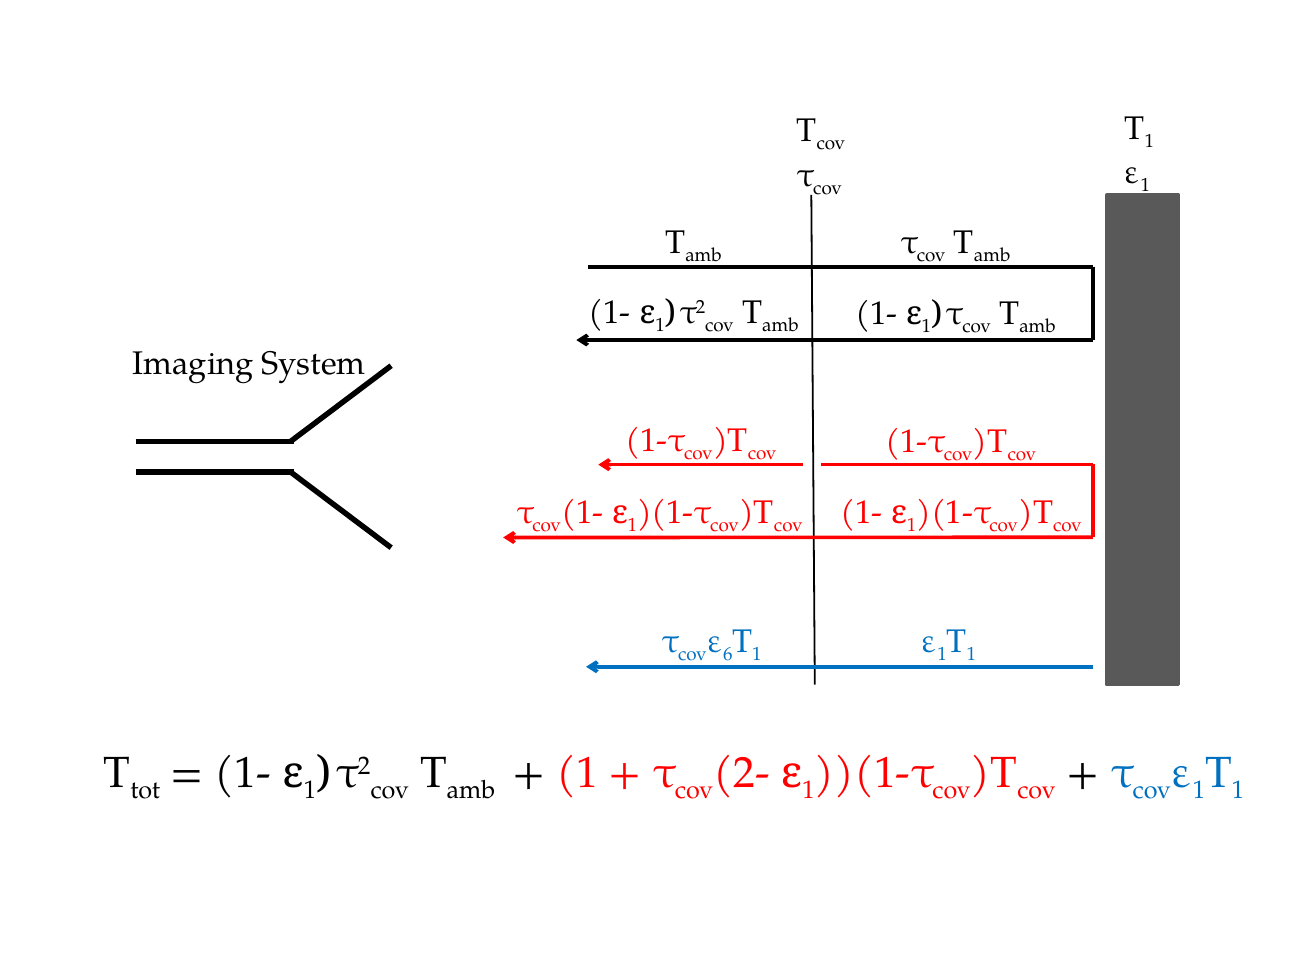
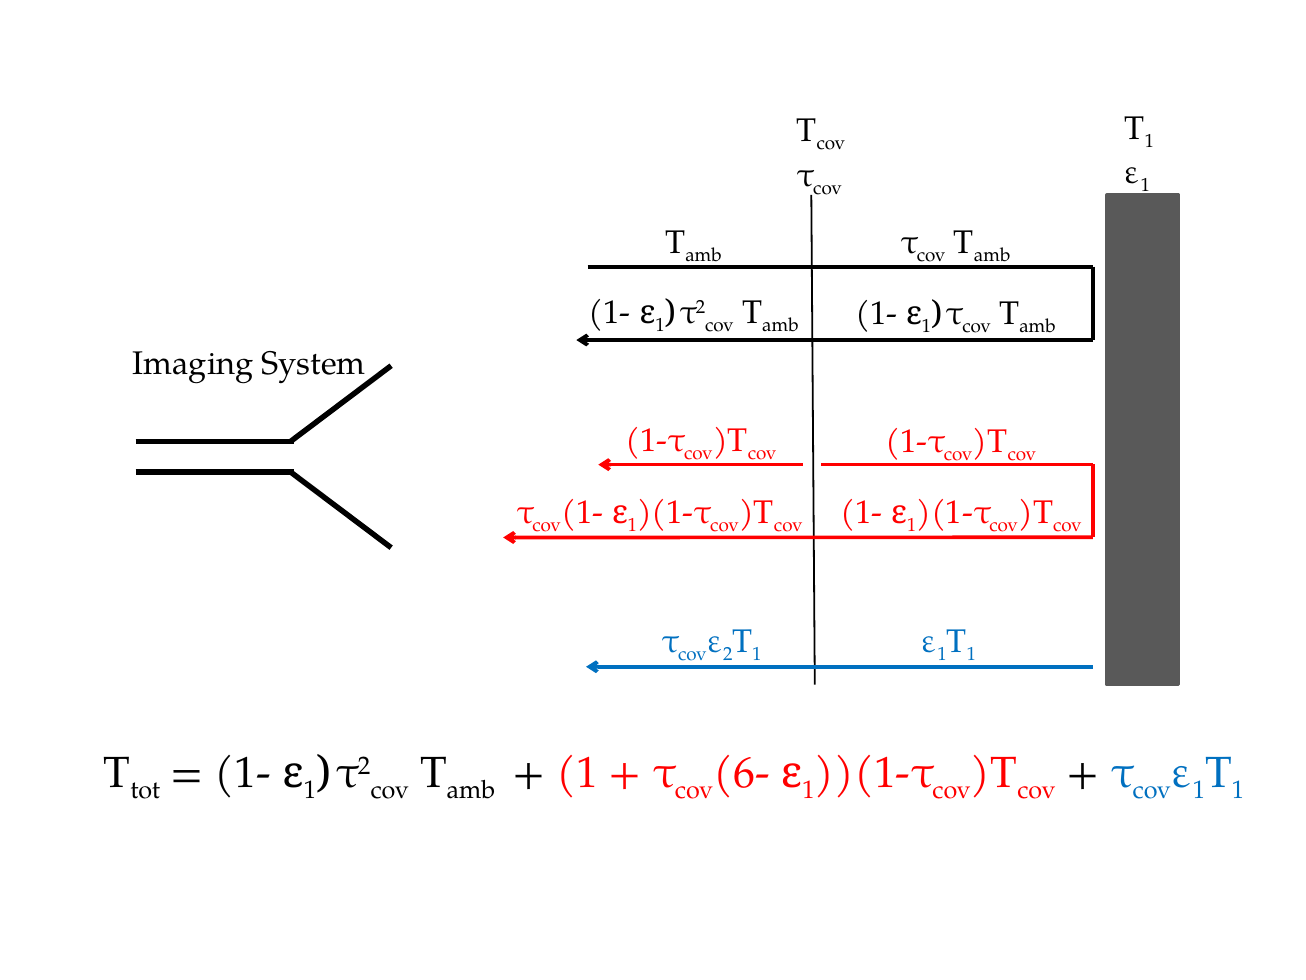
6: 6 -> 2
2-: 2- -> 6-
